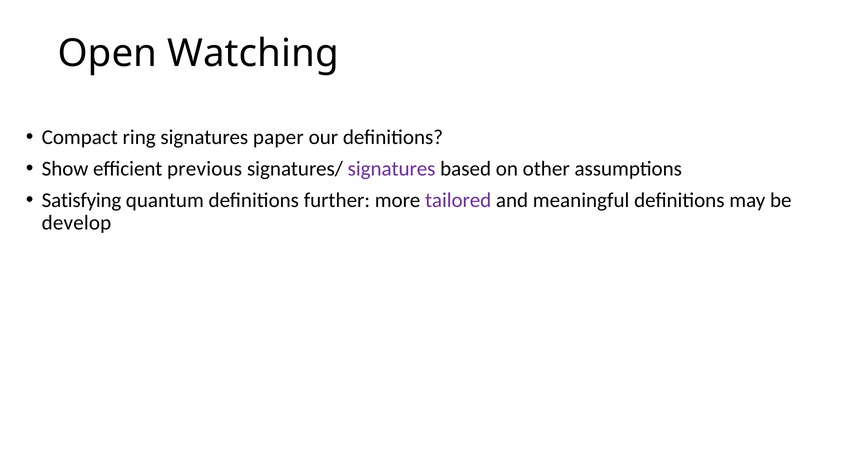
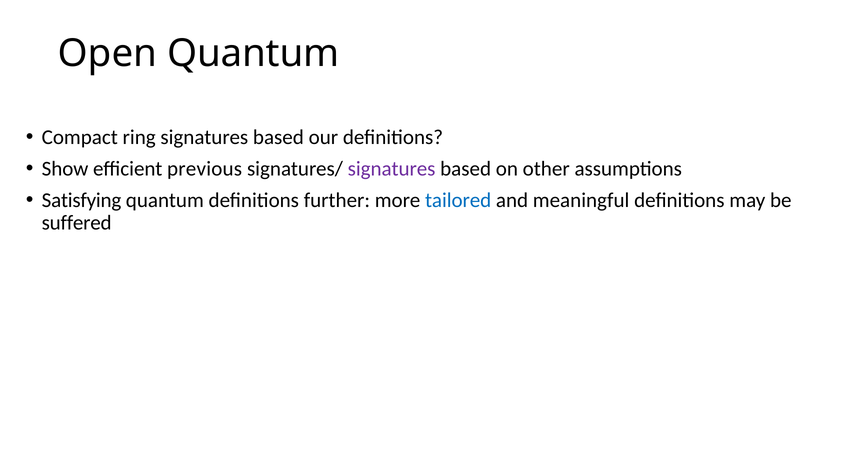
Open Watching: Watching -> Quantum
ring signatures paper: paper -> based
tailored colour: purple -> blue
develop: develop -> suffered
